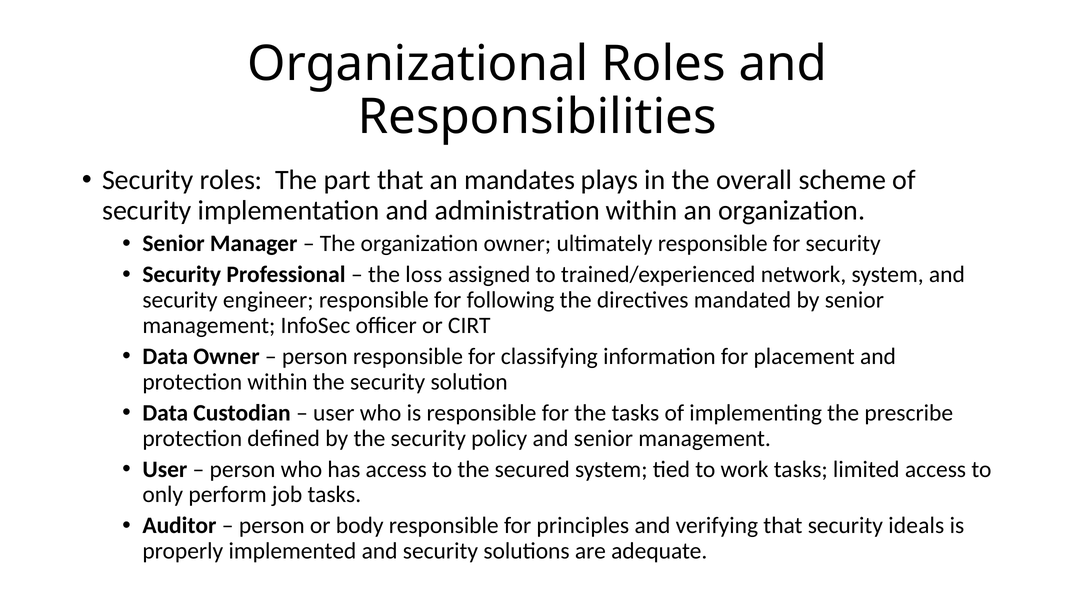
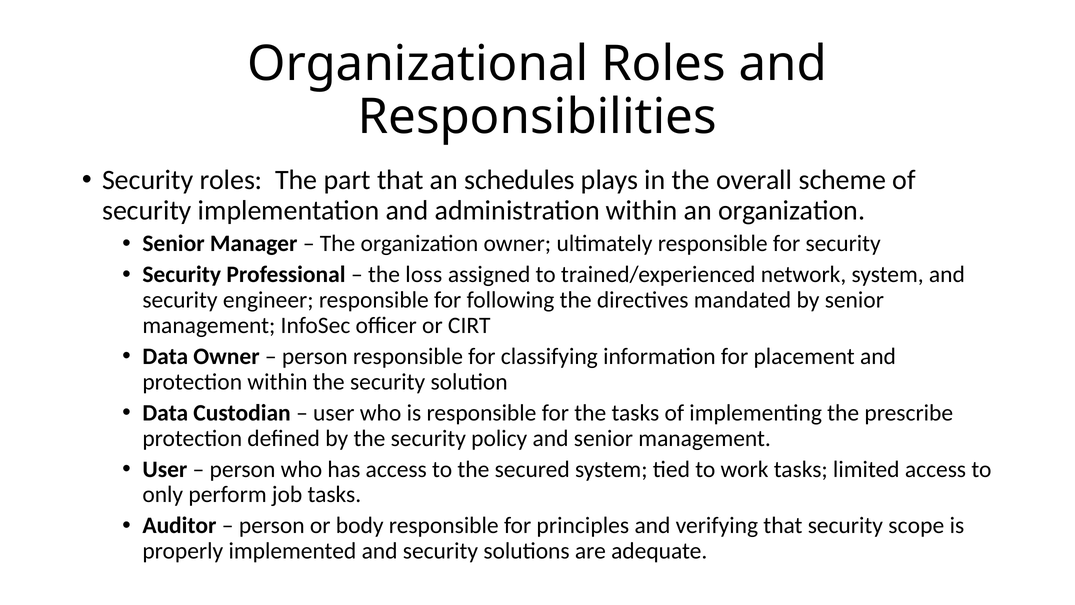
mandates: mandates -> schedules
ideals: ideals -> scope
